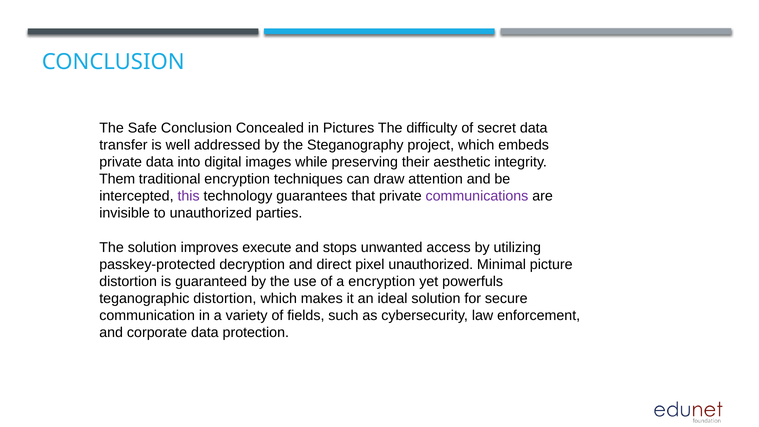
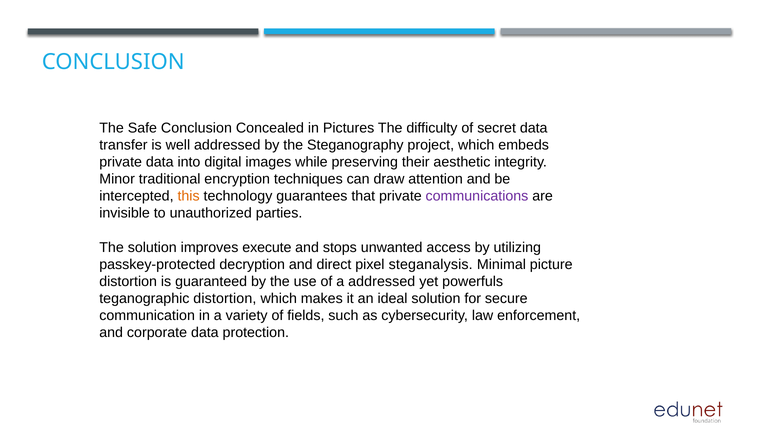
Them: Them -> Minor
this colour: purple -> orange
pixel unauthorized: unauthorized -> steganalysis
a encryption: encryption -> addressed
